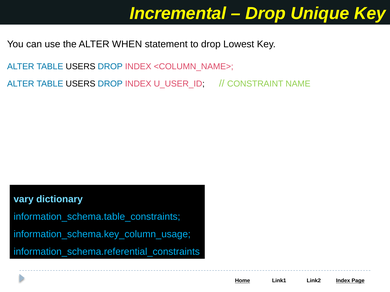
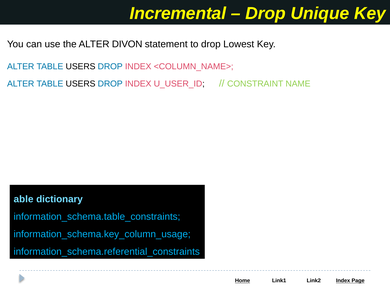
WHEN: WHEN -> DIVON
vary: vary -> able
